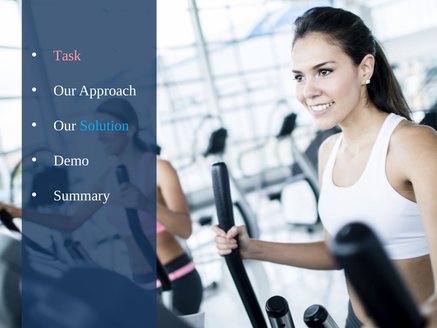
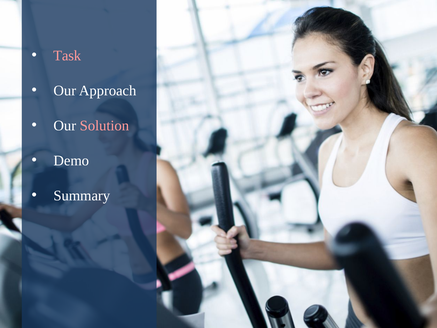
Solution colour: light blue -> pink
